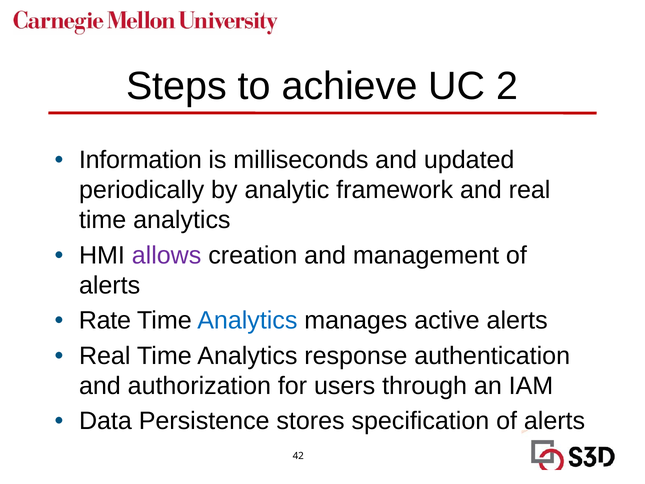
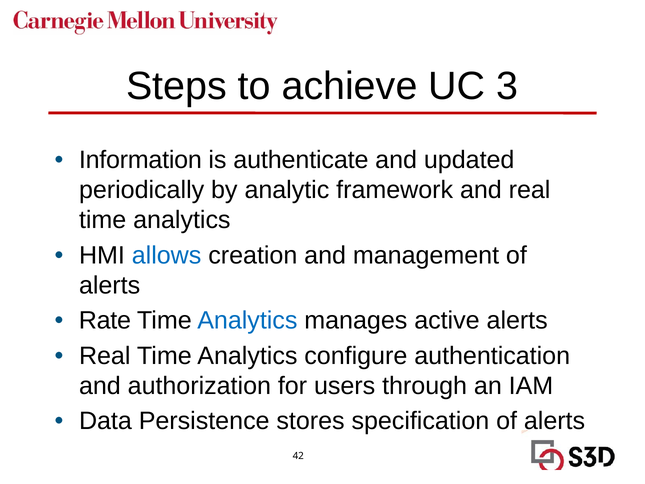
2: 2 -> 3
milliseconds: milliseconds -> authenticate
allows colour: purple -> blue
response: response -> configure
